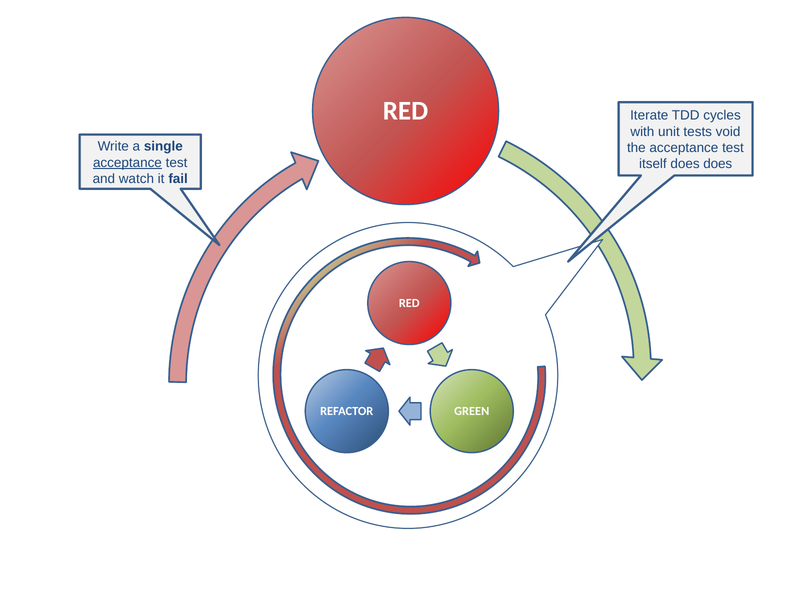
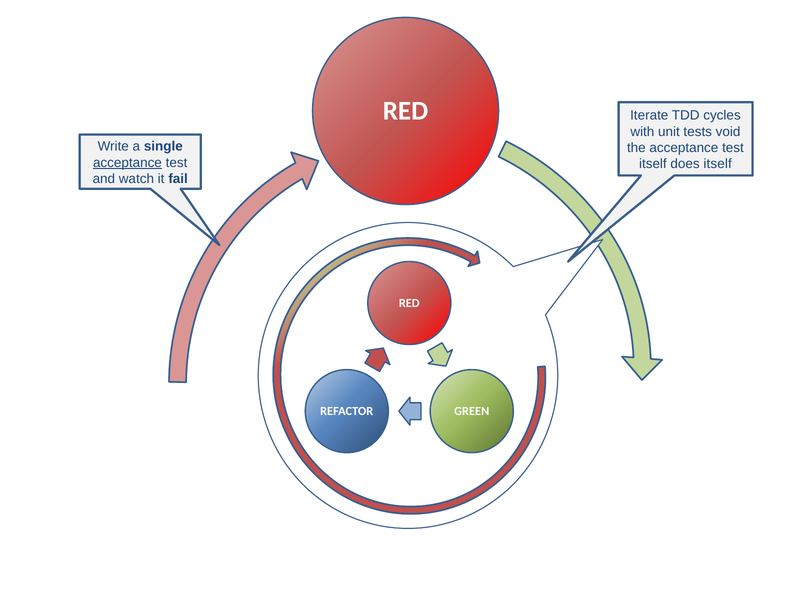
does does: does -> itself
